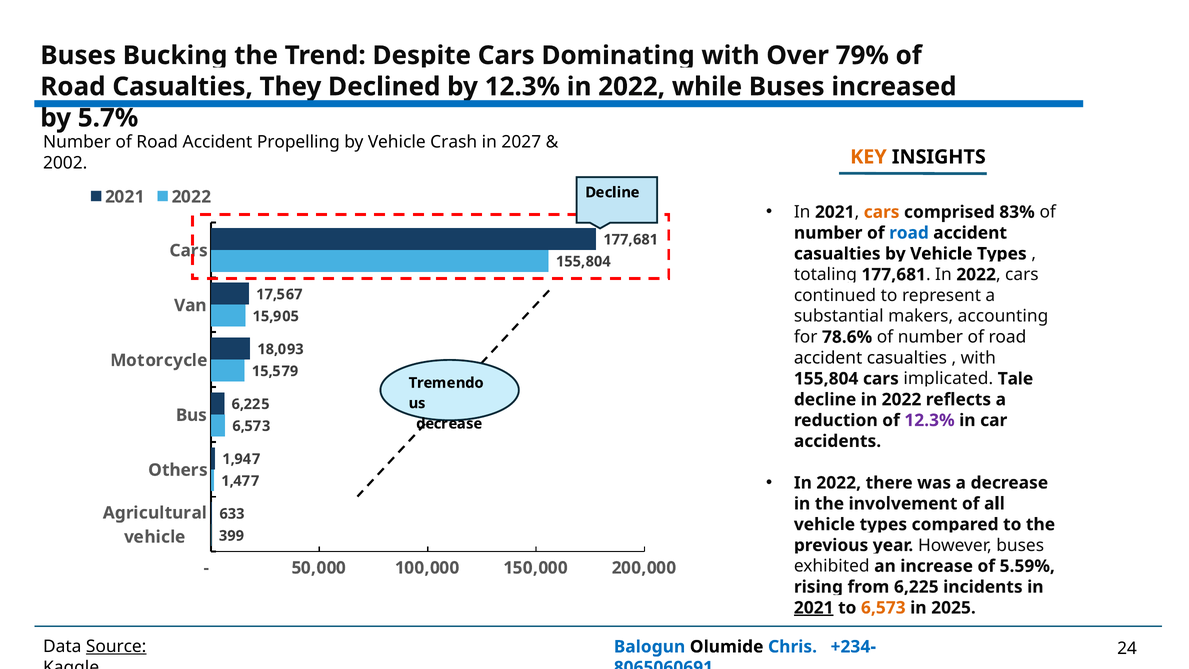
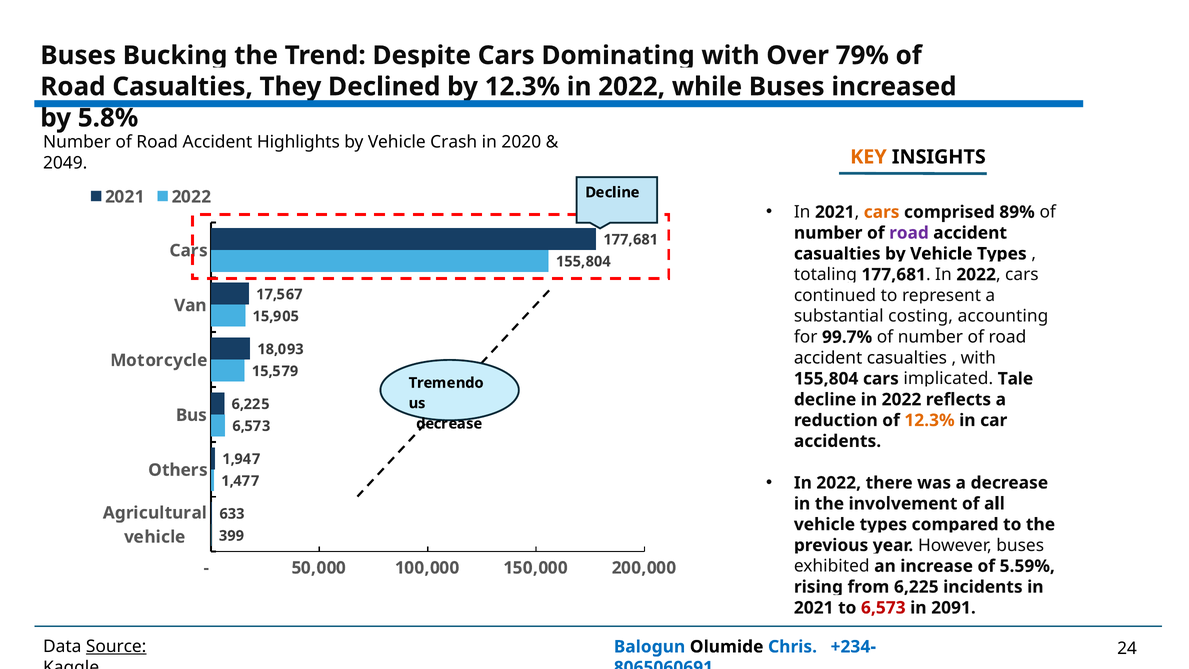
5.7%: 5.7% -> 5.8%
Propelling: Propelling -> Highlights
2027: 2027 -> 2020
2002: 2002 -> 2049
83%: 83% -> 89%
road at (909, 233) colour: blue -> purple
makers: makers -> costing
78.6%: 78.6% -> 99.7%
12.3% at (930, 420) colour: purple -> orange
2021 at (814, 608) underline: present -> none
6,573 at (883, 608) colour: orange -> red
2025: 2025 -> 2091
